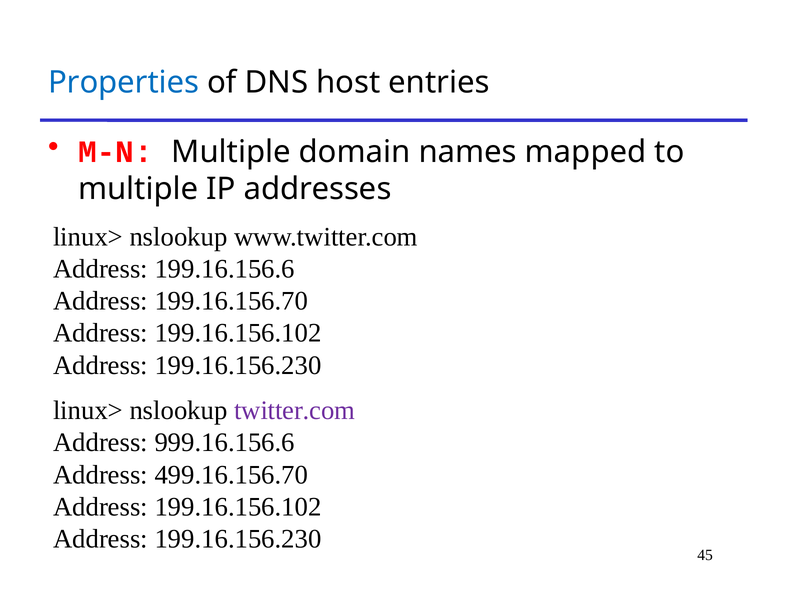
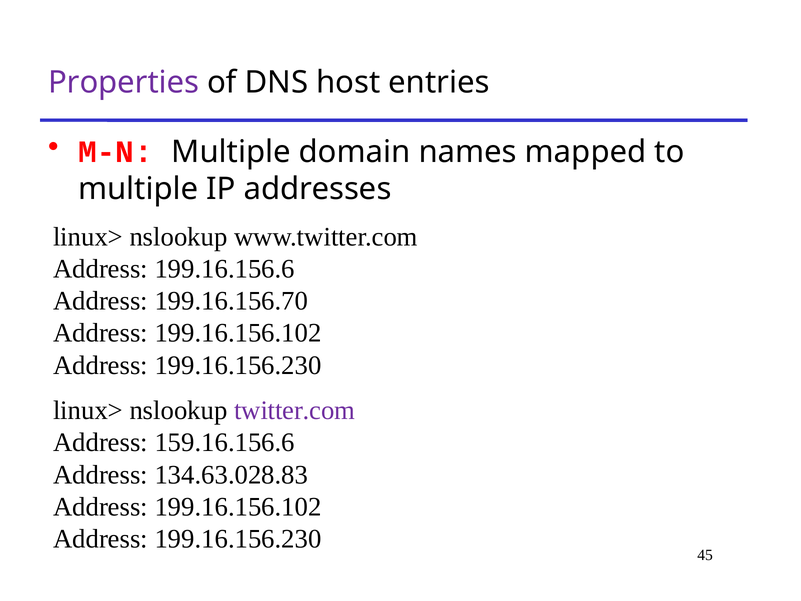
Properties colour: blue -> purple
999.16.156.6: 999.16.156.6 -> 159.16.156.6
499.16.156.70: 499.16.156.70 -> 134.63.028.83
